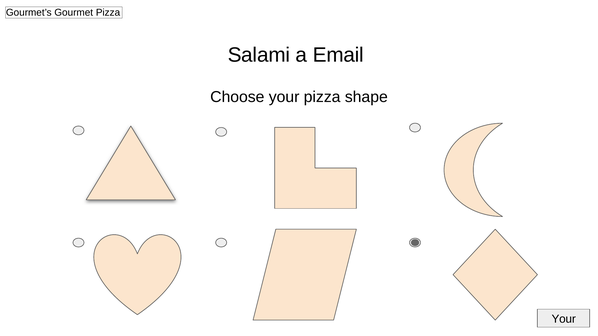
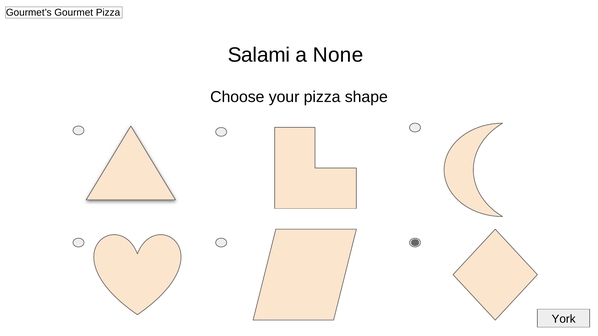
Email: Email -> None
Your at (564, 319): Your -> York
